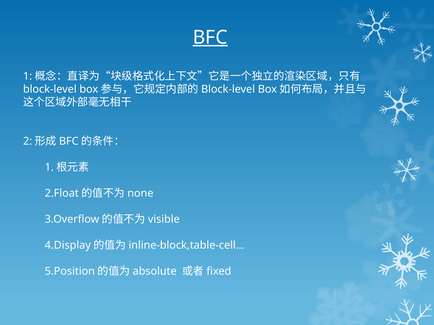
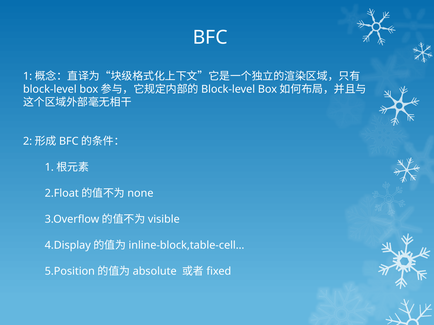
BFC underline: present -> none
